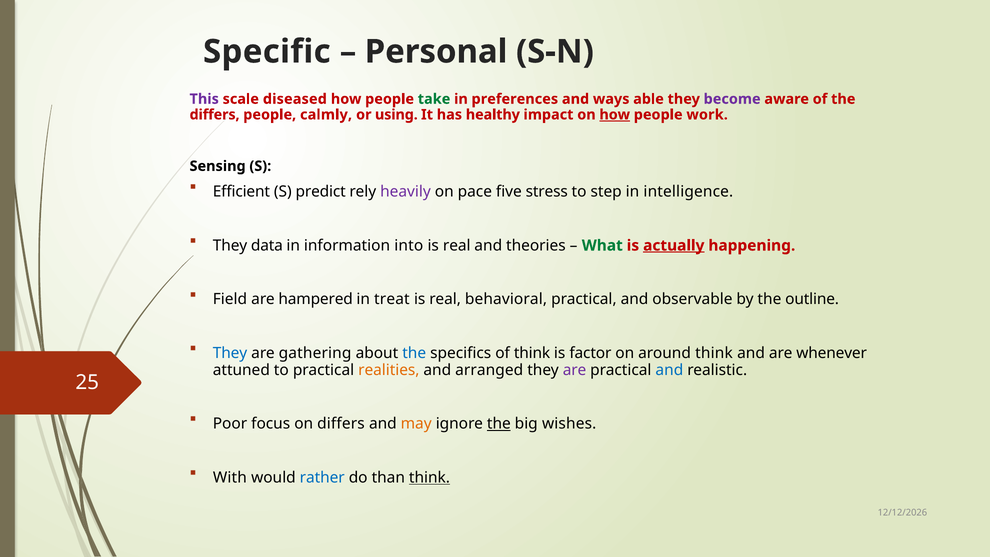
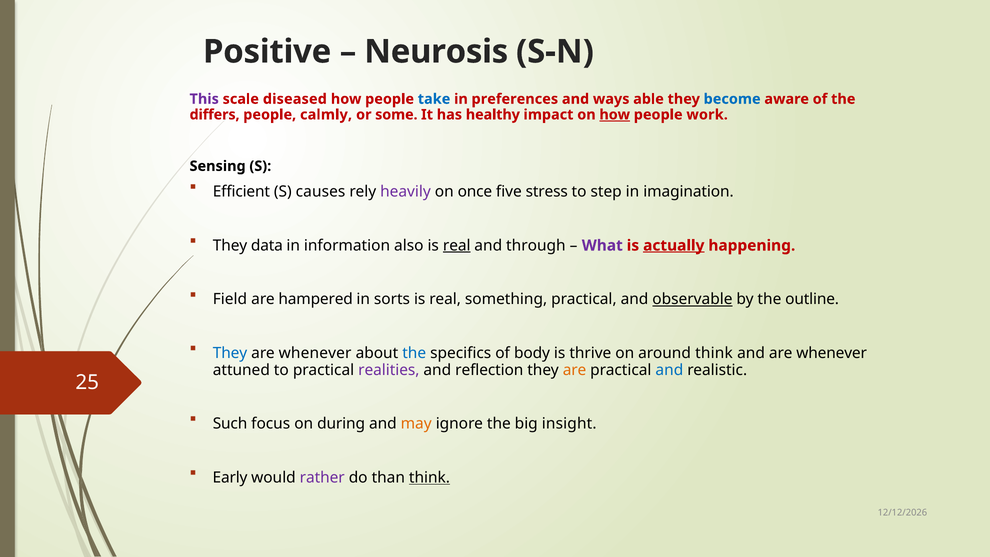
Specific: Specific -> Positive
Personal: Personal -> Neurosis
take colour: green -> blue
become colour: purple -> blue
using: using -> some
predict: predict -> causes
pace: pace -> once
intelligence: intelligence -> imagination
into: into -> also
real at (457, 245) underline: none -> present
theories: theories -> through
What colour: green -> purple
treat: treat -> sorts
behavioral: behavioral -> something
observable underline: none -> present
gathering at (315, 353): gathering -> whenever
of think: think -> body
factor: factor -> thrive
realities colour: orange -> purple
arranged: arranged -> reflection
are at (575, 370) colour: purple -> orange
Poor: Poor -> Such
on differs: differs -> during
the at (499, 424) underline: present -> none
wishes: wishes -> insight
With: With -> Early
rather colour: blue -> purple
